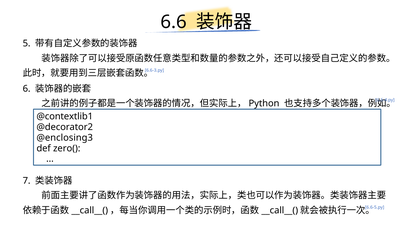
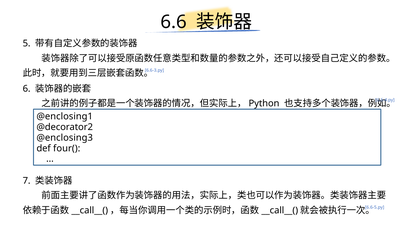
@contextlib1: @contextlib1 -> @enclosing1
zero(: zero( -> four(
